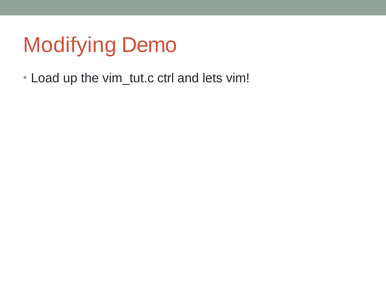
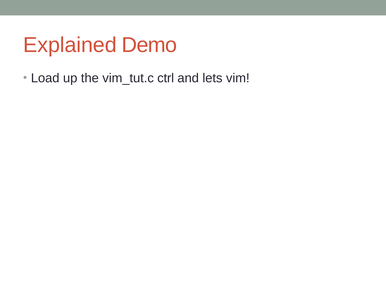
Modifying: Modifying -> Explained
